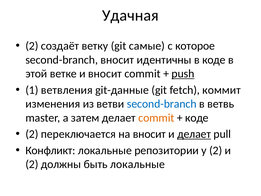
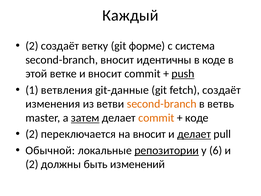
Удачная: Удачная -> Каждый
самые: самые -> форме
которое: которое -> система
fetch коммит: коммит -> создаёт
second-branch at (162, 104) colour: blue -> orange
затем underline: none -> present
Конфликт: Конфликт -> Обычной
репозитории underline: none -> present
у 2: 2 -> 6
быть локальные: локальные -> изменений
